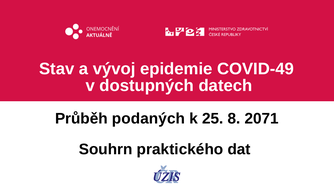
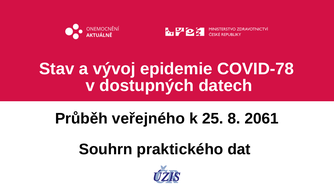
COVID-49: COVID-49 -> COVID-78
podaných: podaných -> veřejného
2071: 2071 -> 2061
